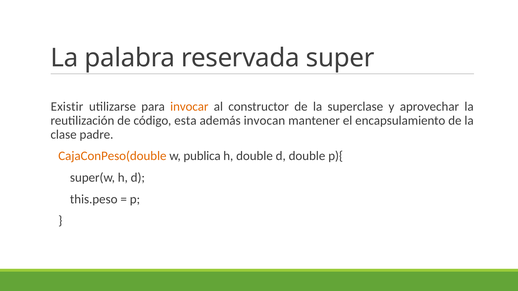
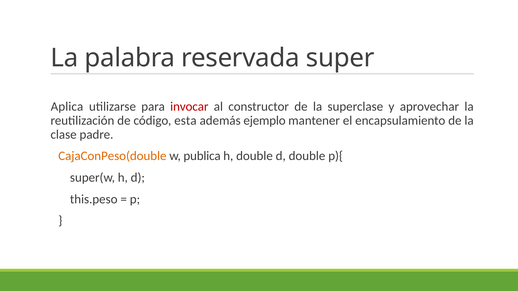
Existir: Existir -> Aplica
invocar colour: orange -> red
invocan: invocan -> ejemplo
